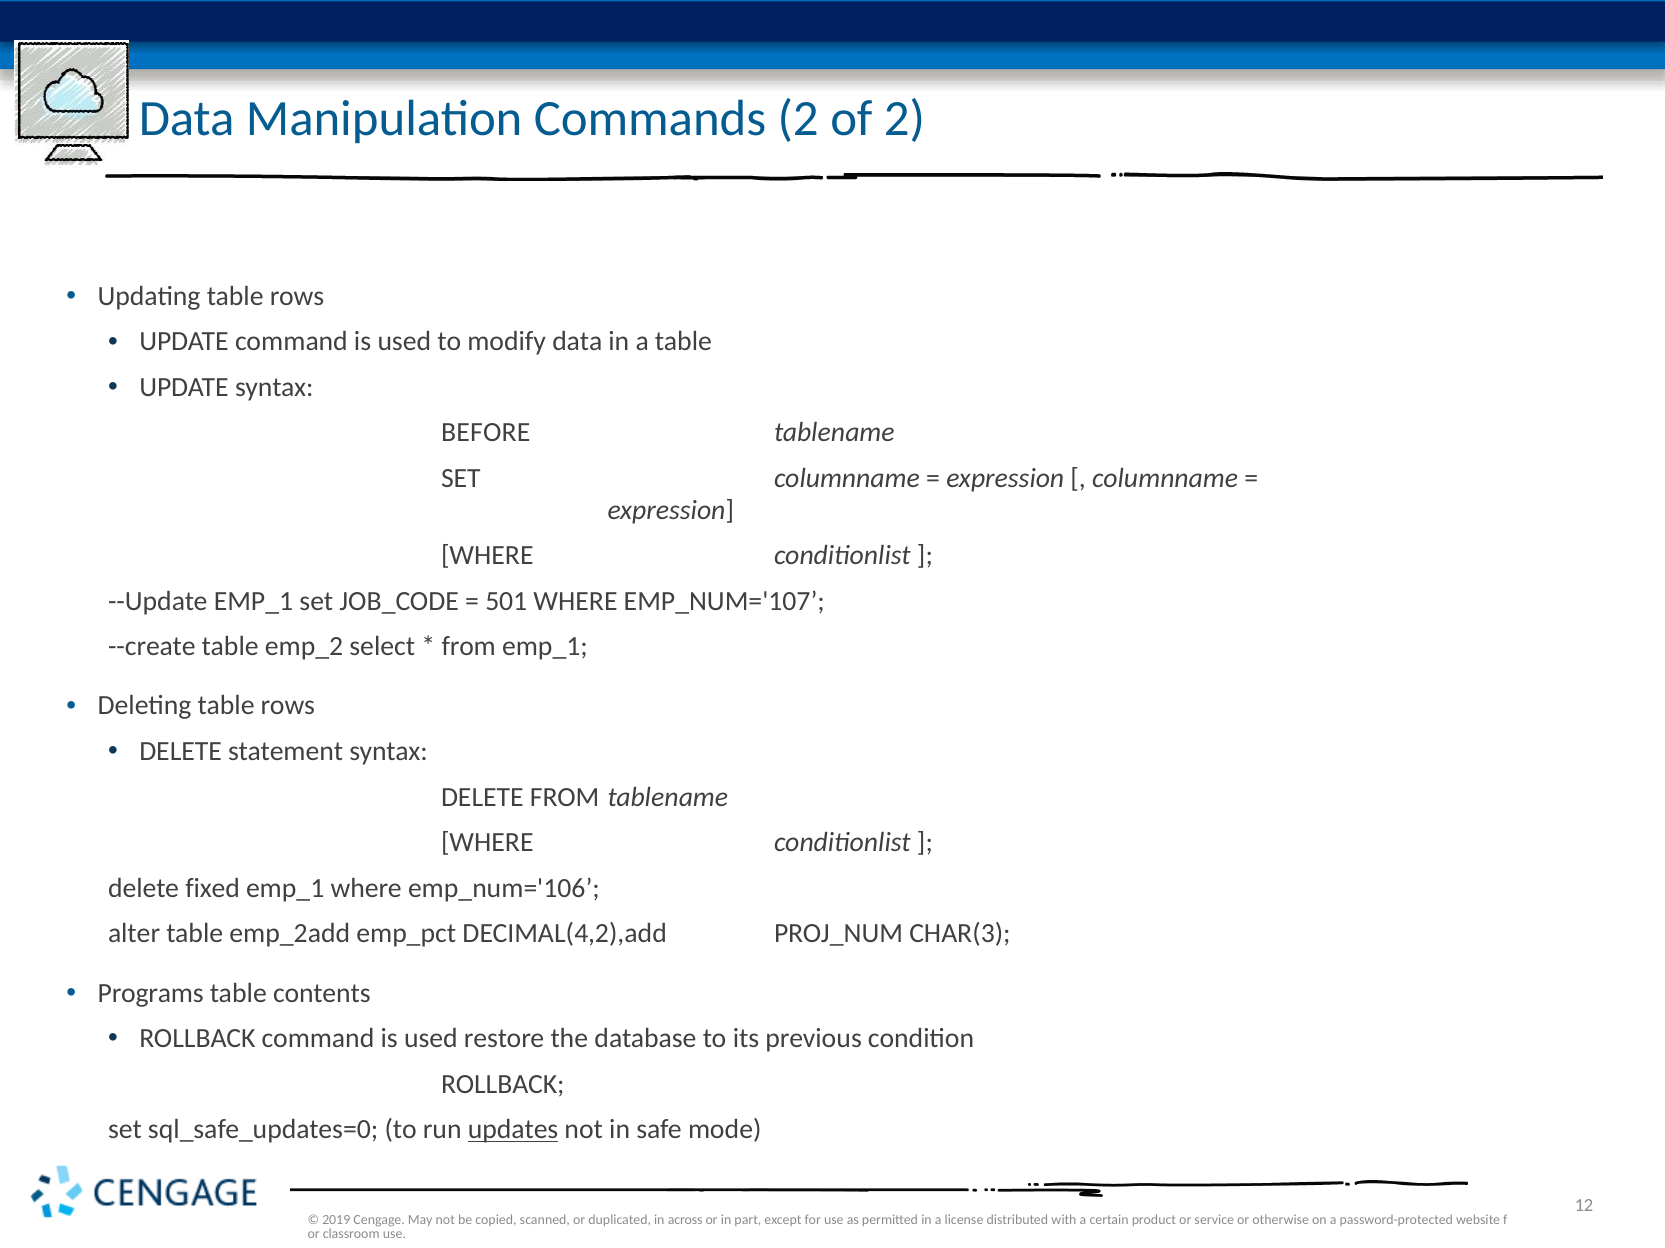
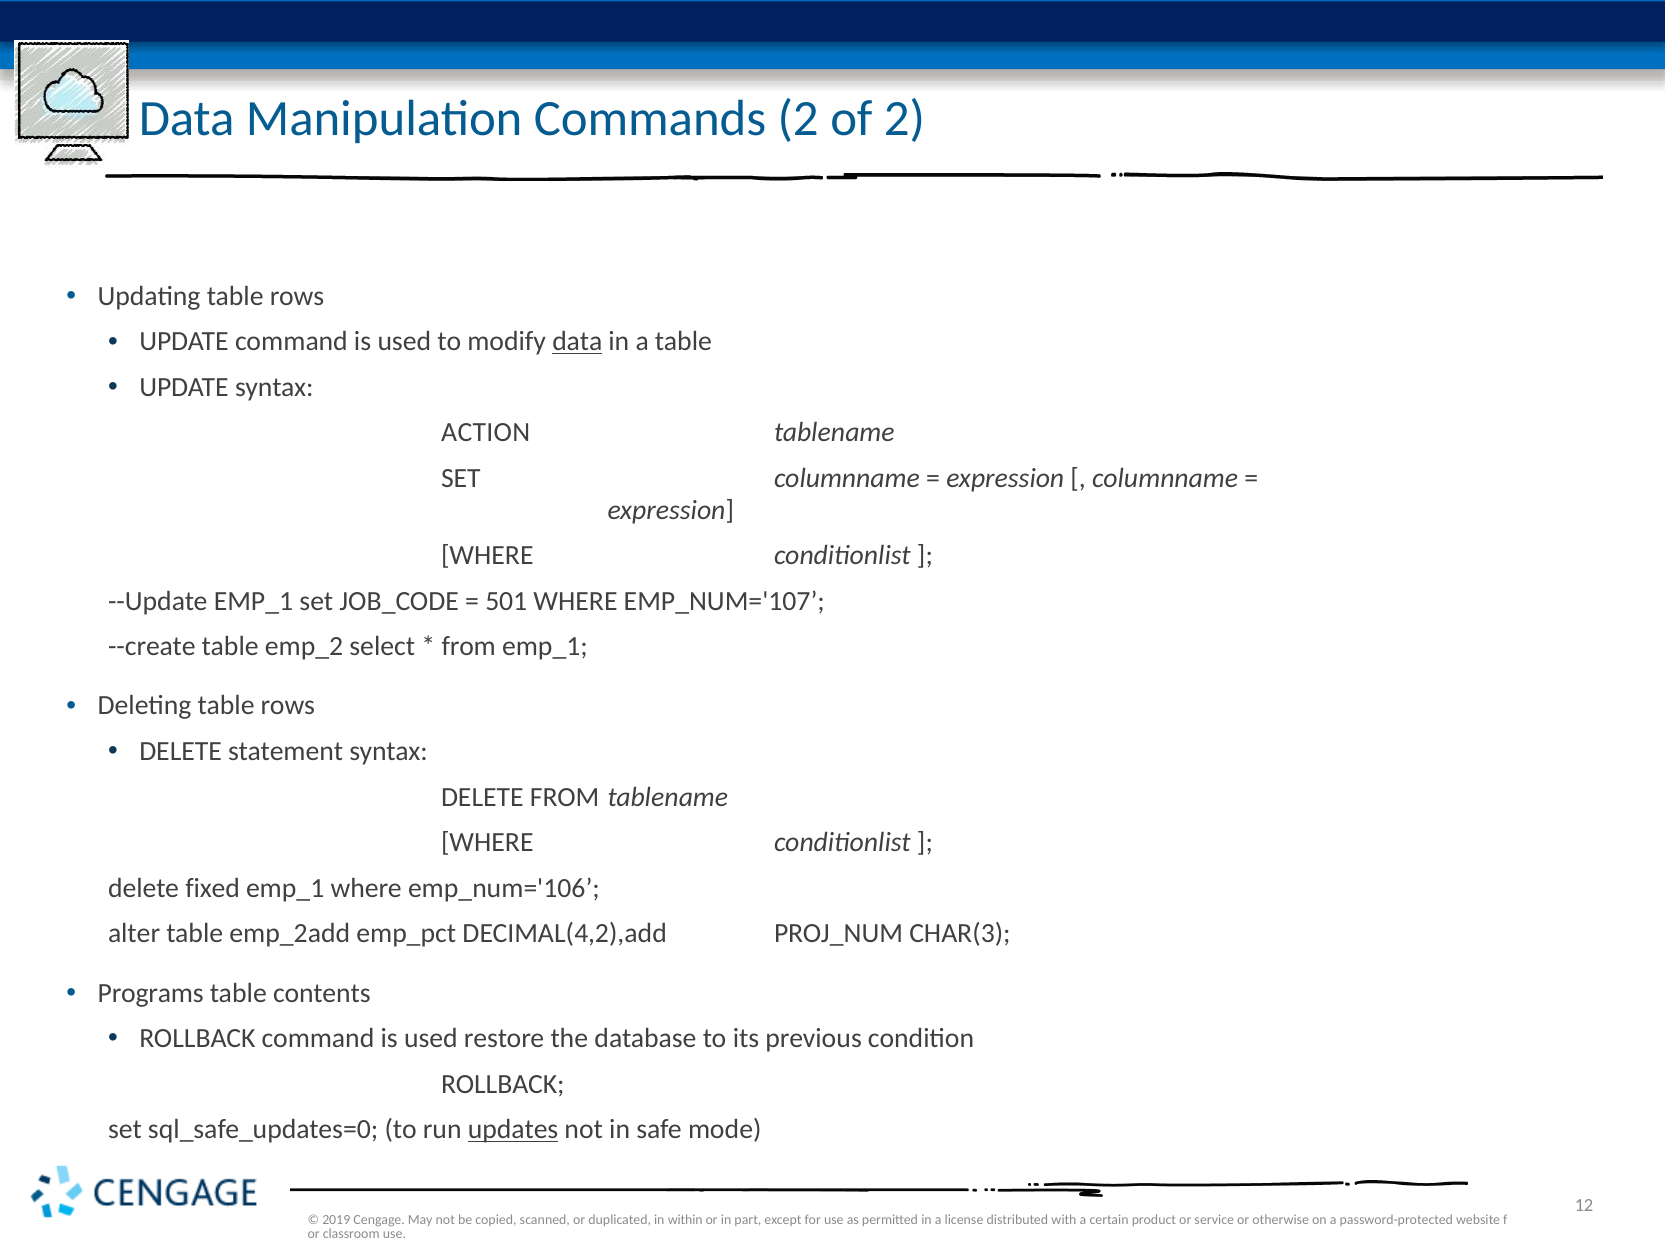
data at (577, 342) underline: none -> present
BEFORE: BEFORE -> ACTION
across: across -> within
